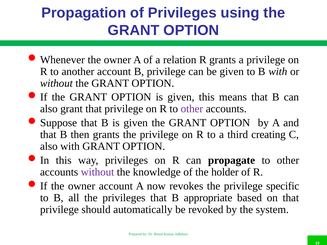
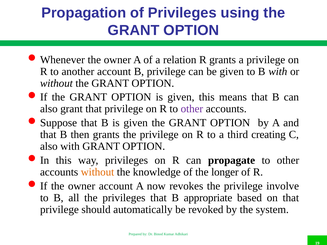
without at (98, 172) colour: purple -> orange
holder: holder -> longer
specific: specific -> involve
